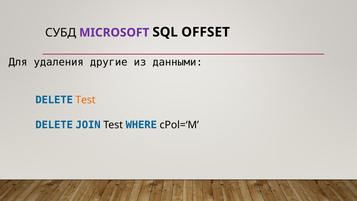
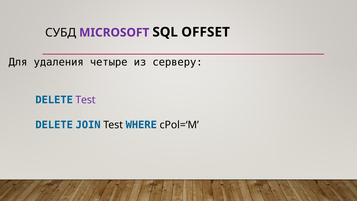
другие: другие -> четыре
данными: данными -> серверу
Test at (85, 100) colour: orange -> purple
